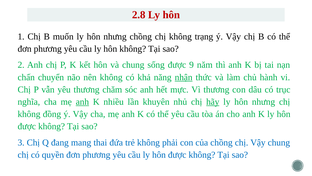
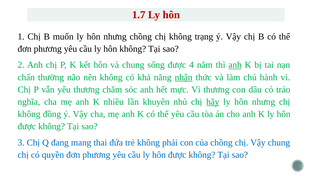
2.8: 2.8 -> 1.7
9: 9 -> 4
anh at (235, 65) underline: none -> present
chuyển: chuyển -> thường
trục: trục -> tráo
anh at (82, 102) underline: present -> none
